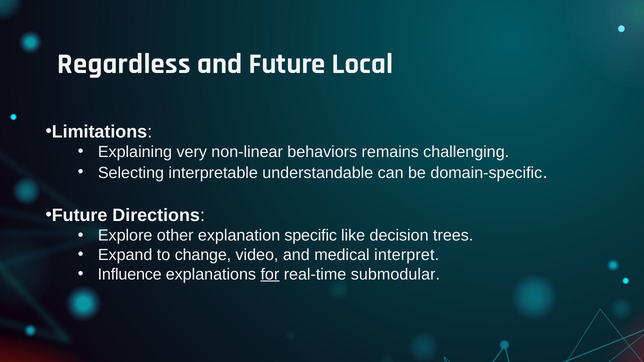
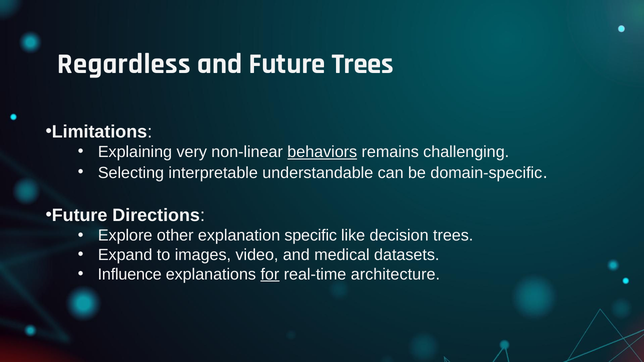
Future Local: Local -> Trees
behaviors underline: none -> present
change: change -> images
interpret: interpret -> datasets
submodular: submodular -> architecture
